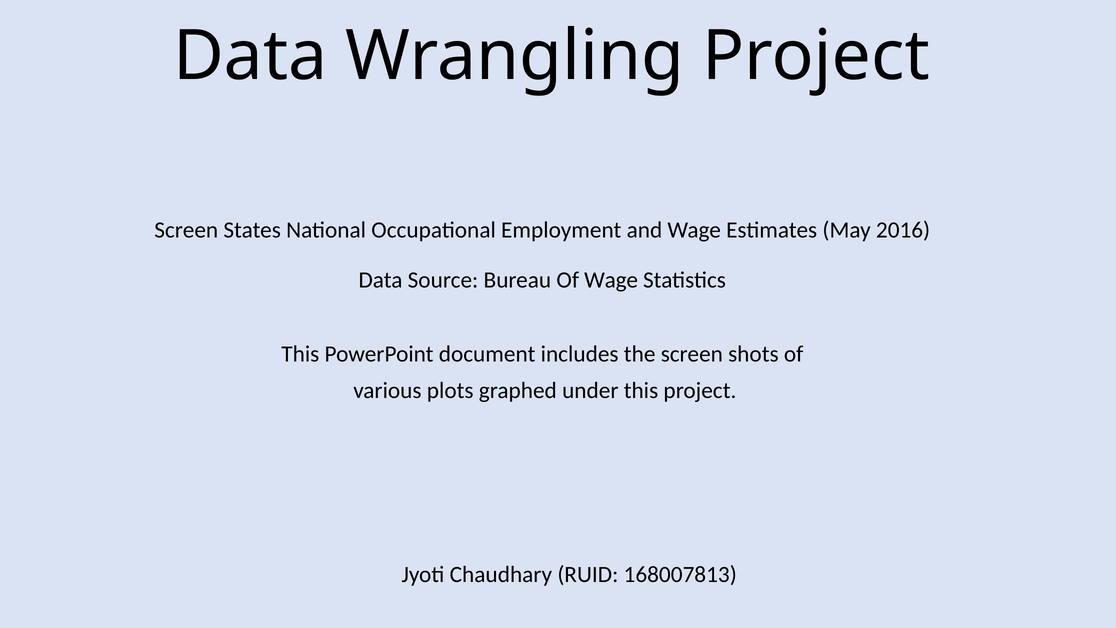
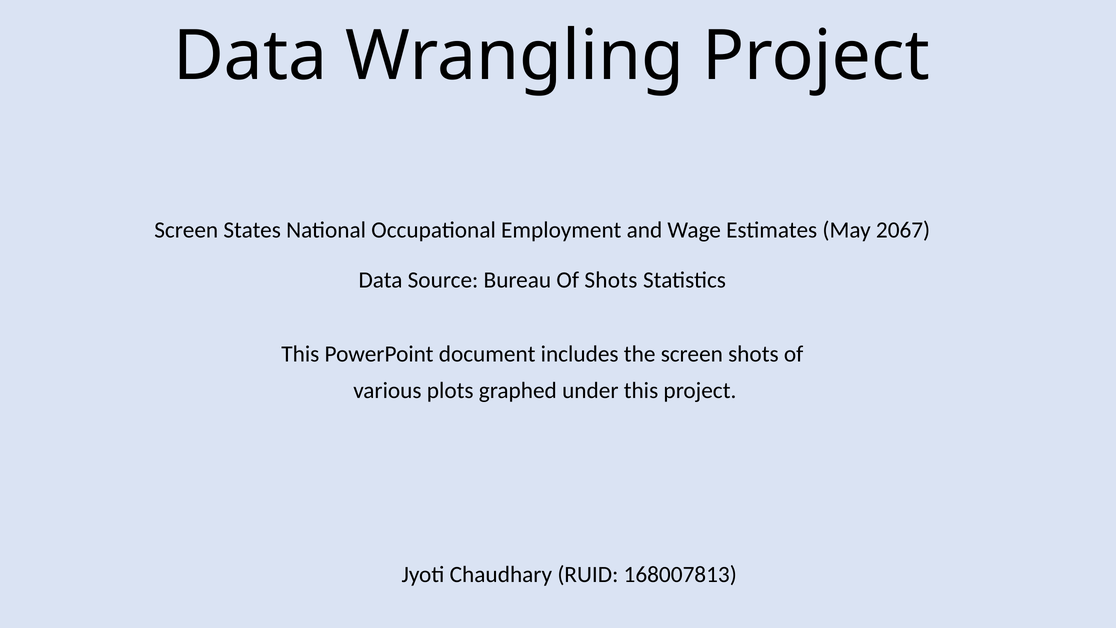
2016: 2016 -> 2067
Of Wage: Wage -> Shots
